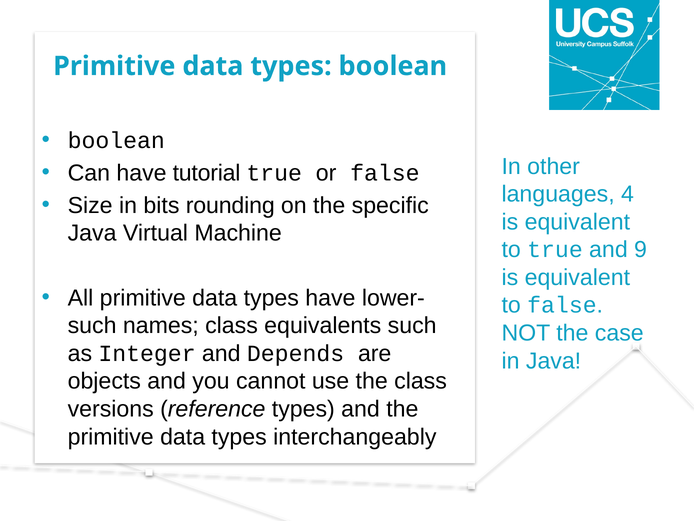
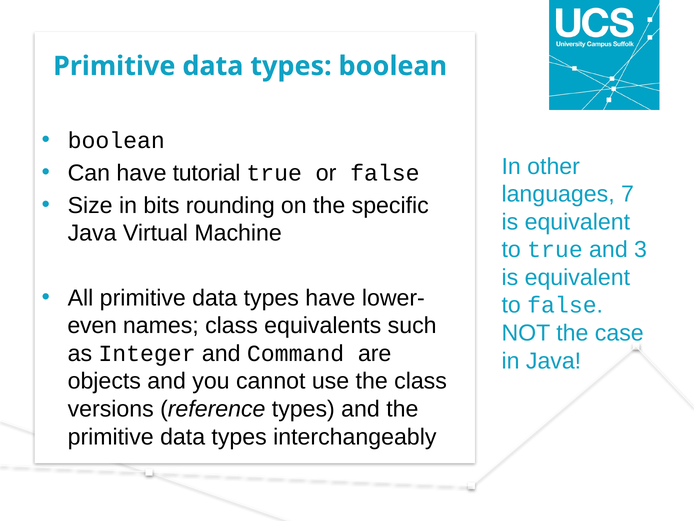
4: 4 -> 7
9: 9 -> 3
such at (92, 325): such -> even
Depends: Depends -> Command
